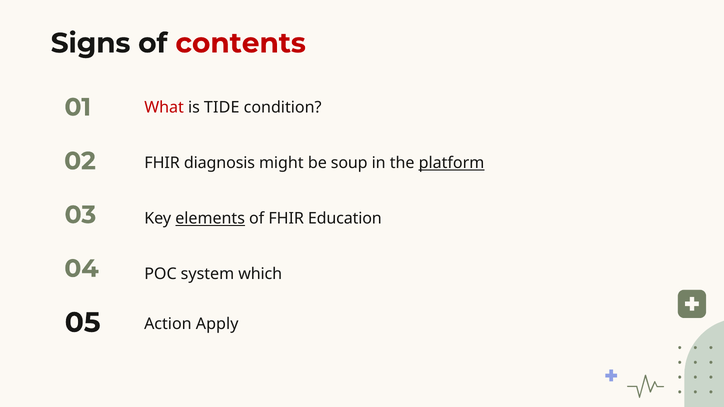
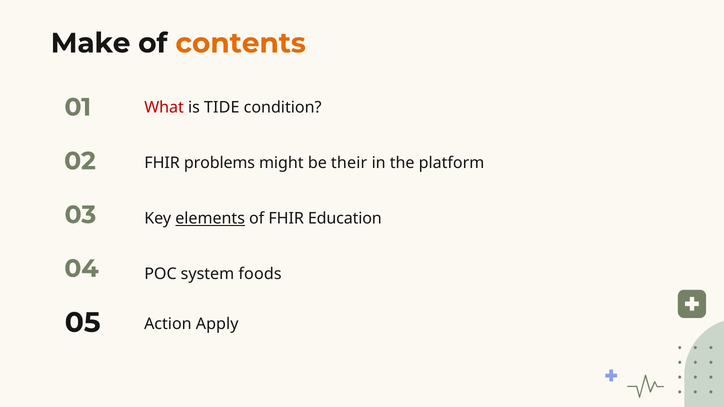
Signs: Signs -> Make
contents colour: red -> orange
diagnosis: diagnosis -> problems
soup: soup -> their
platform underline: present -> none
which: which -> foods
